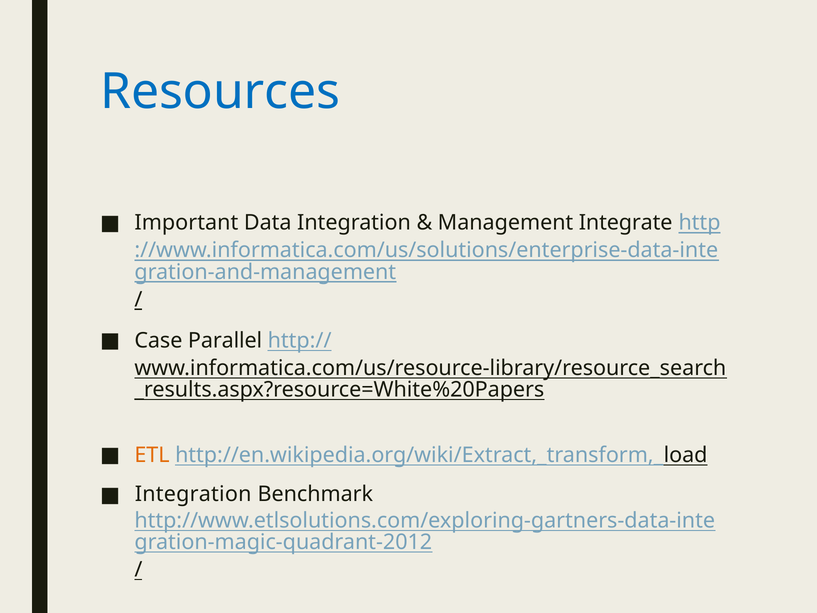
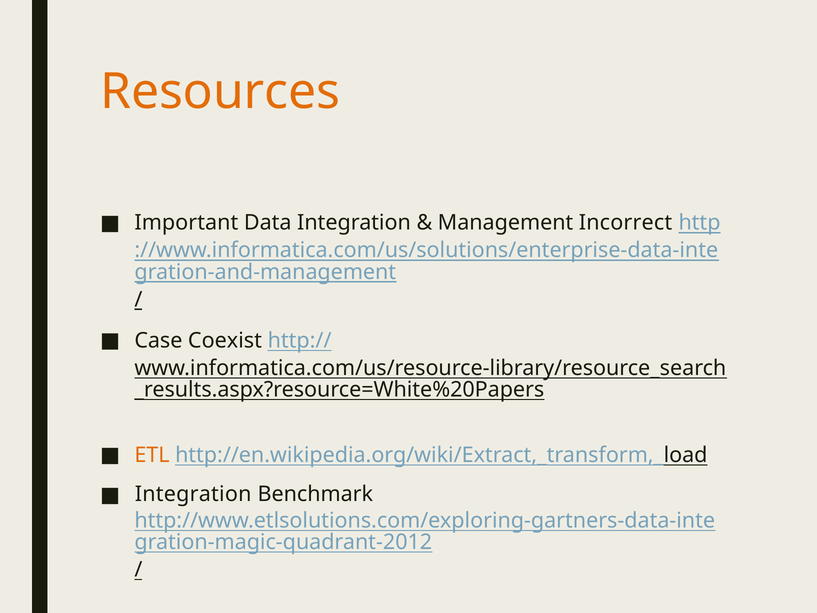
Resources colour: blue -> orange
Integrate: Integrate -> Incorrect
Parallel: Parallel -> Coexist
